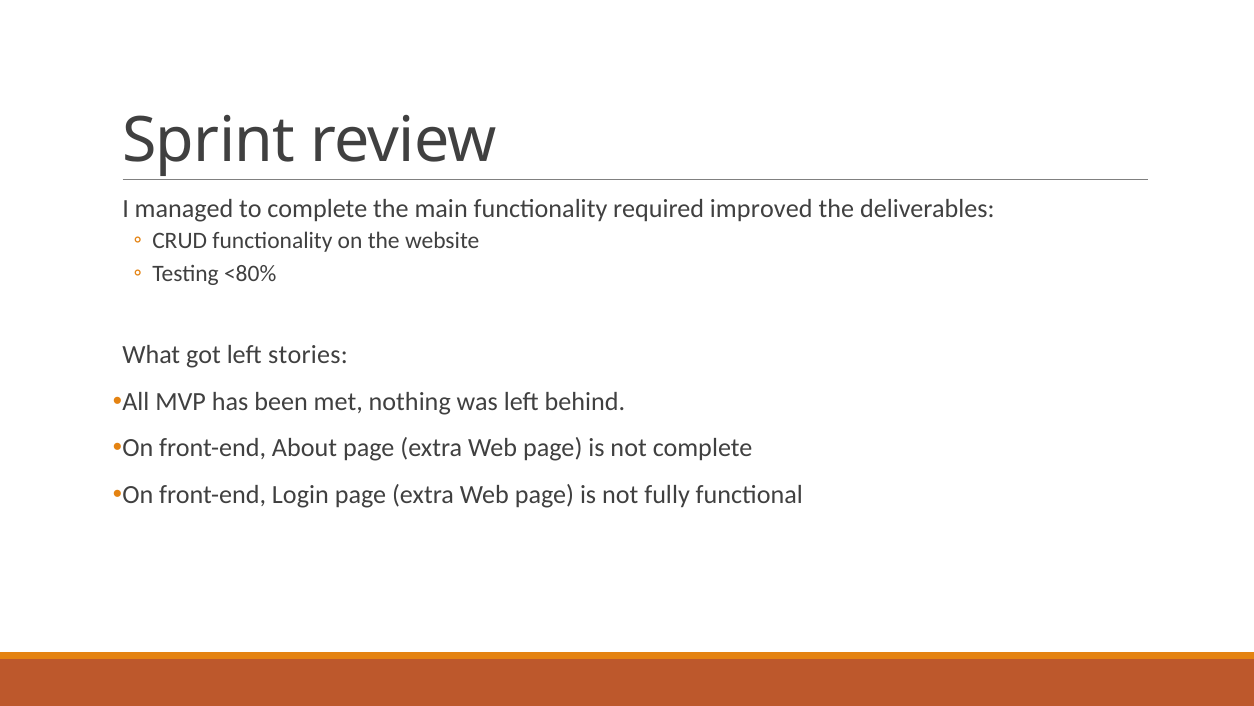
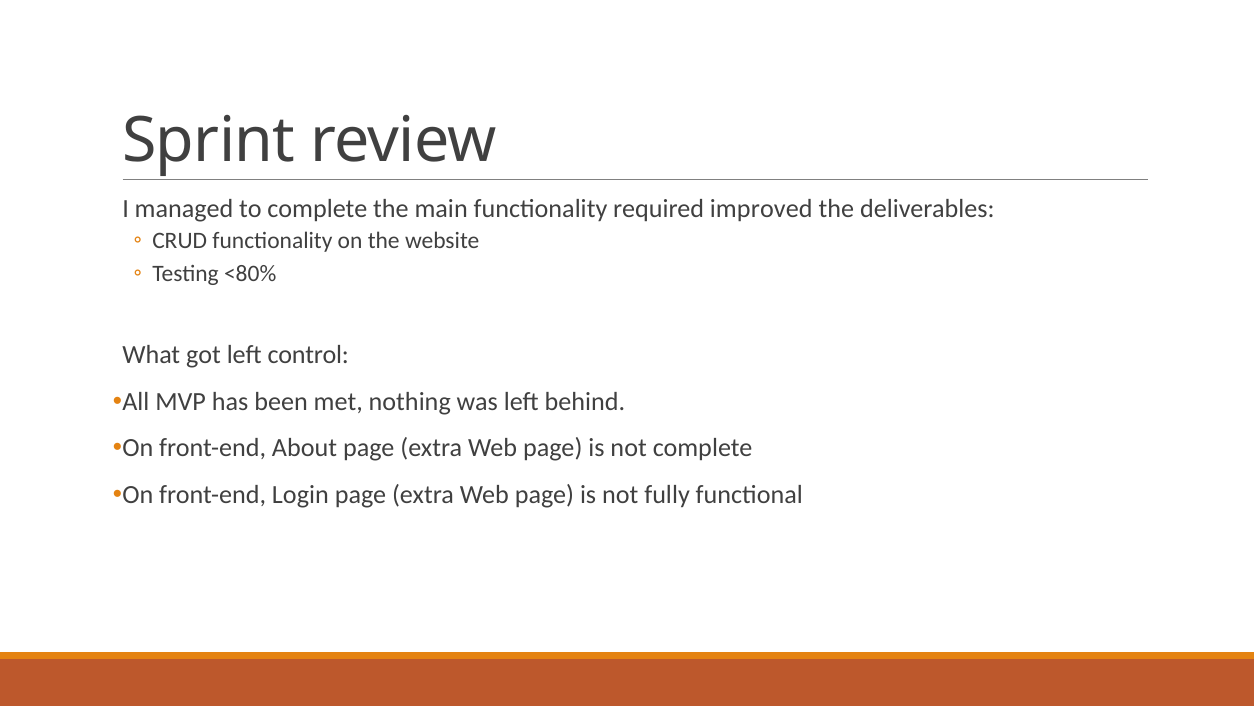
stories: stories -> control
